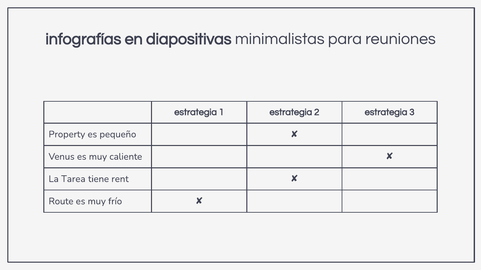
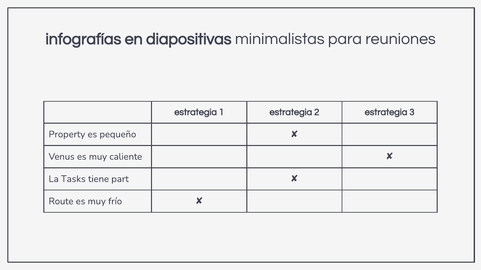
Tarea: Tarea -> Tasks
rent: rent -> part
